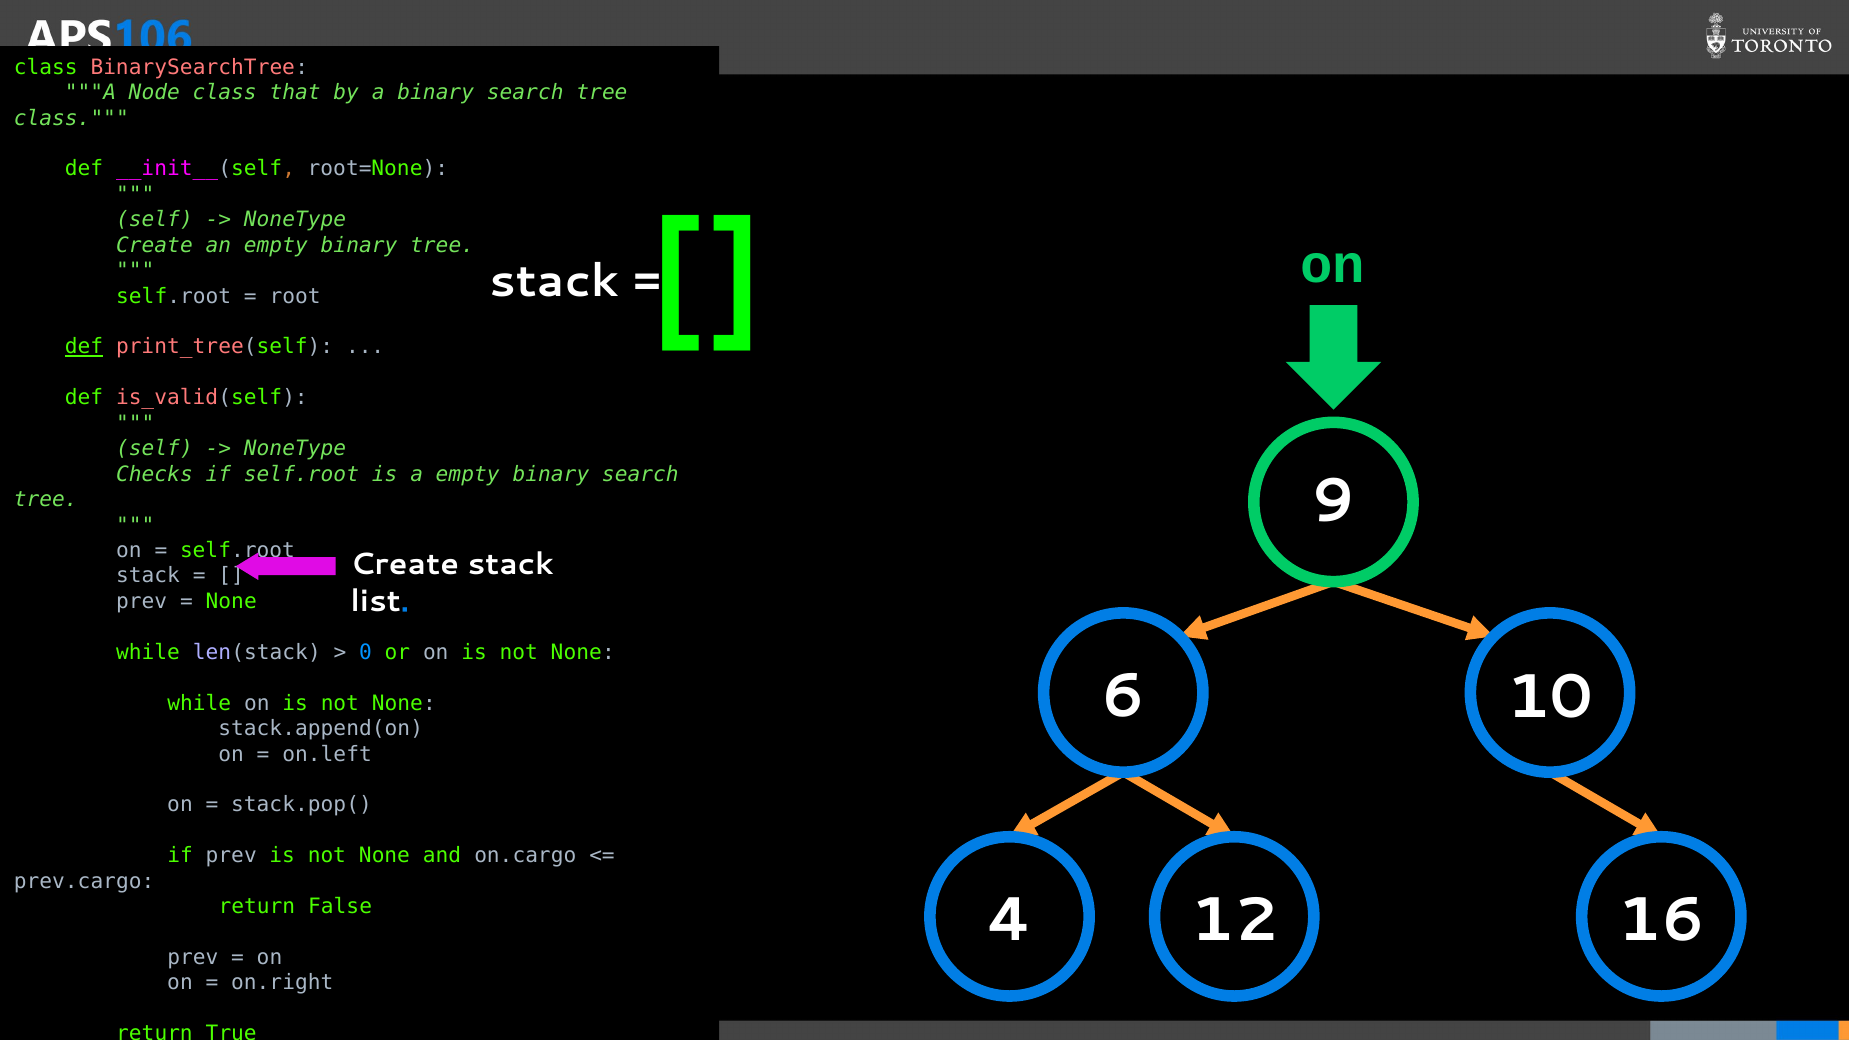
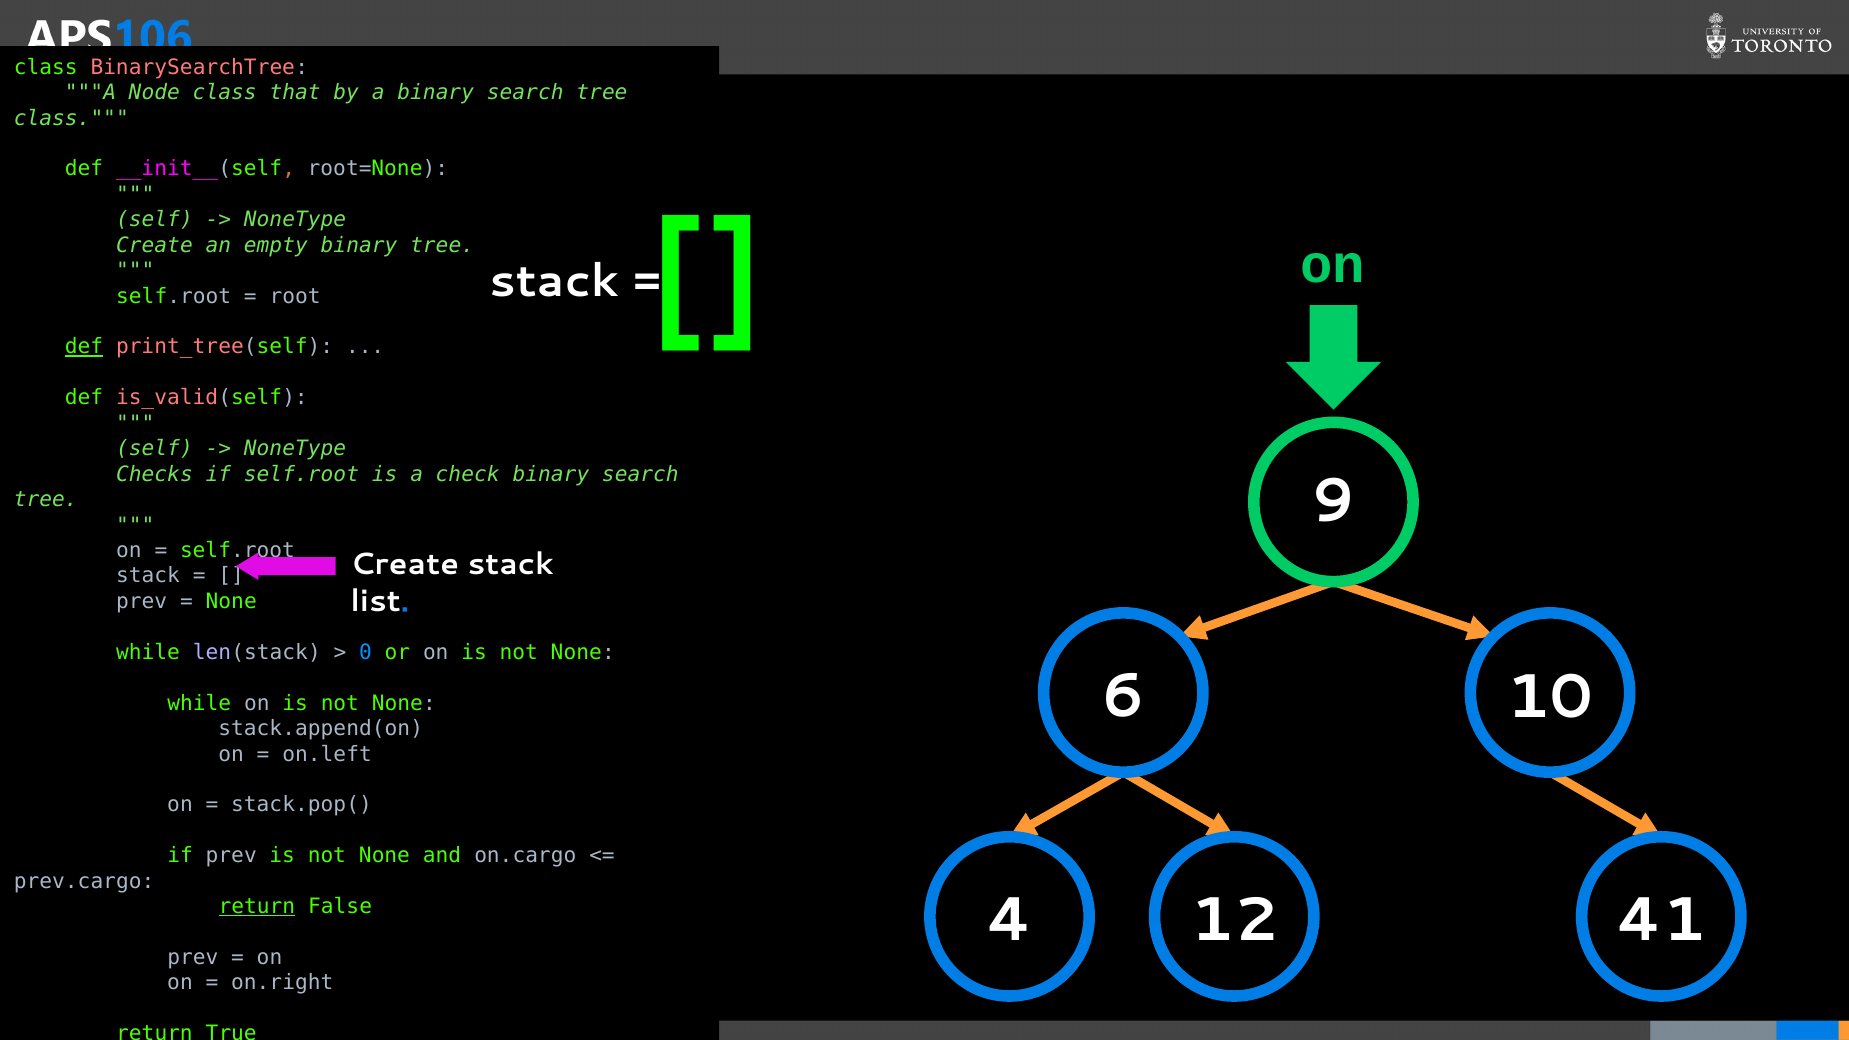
a empty: empty -> check
16: 16 -> 41
return at (257, 907) underline: none -> present
